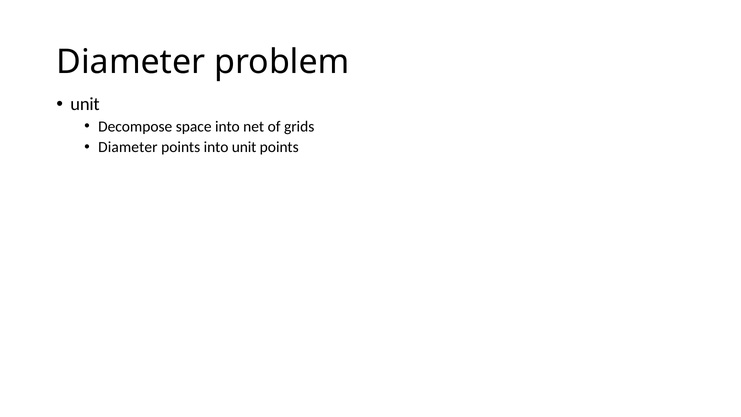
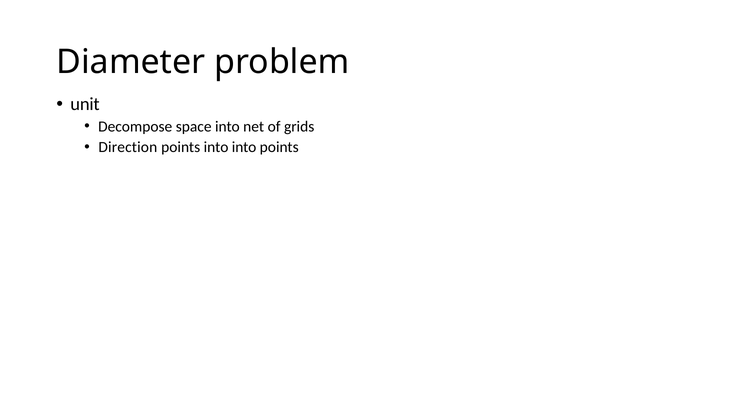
Diameter at (128, 147): Diameter -> Direction
into unit: unit -> into
